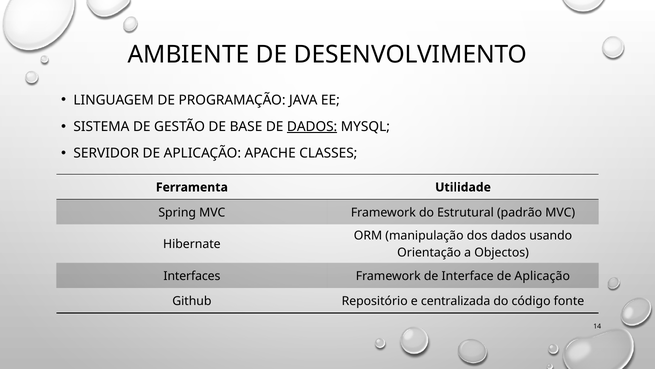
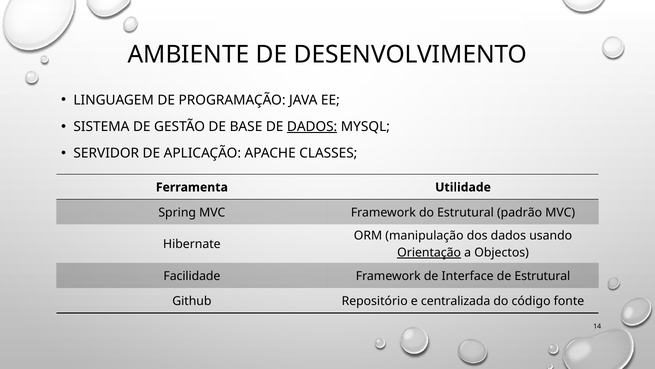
Orientação underline: none -> present
Interfaces: Interfaces -> Facilidade
Interface de Aplicação: Aplicação -> Estrutural
